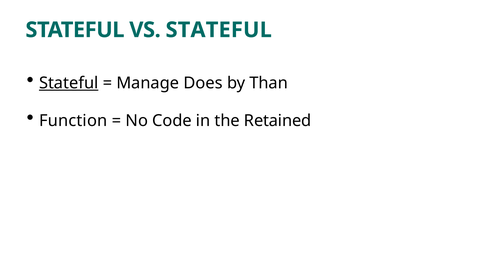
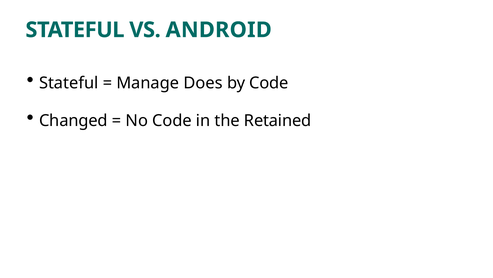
VS STATEFUL: STATEFUL -> ANDROID
Stateful at (69, 83) underline: present -> none
by Than: Than -> Code
Function: Function -> Changed
